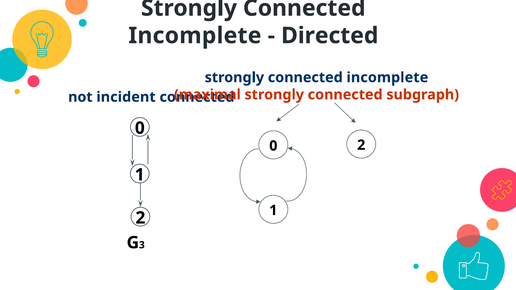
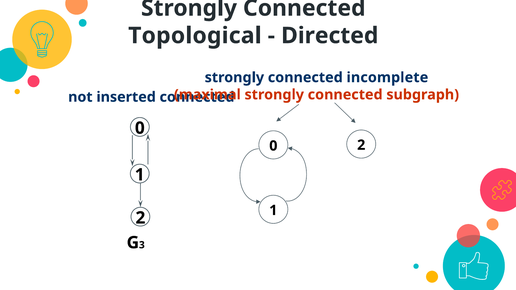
Incomplete at (195, 36): Incomplete -> Topological
incident: incident -> inserted
